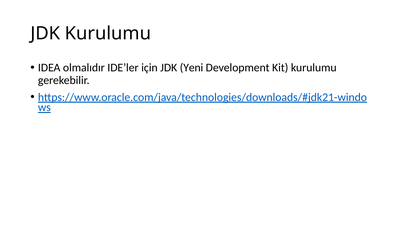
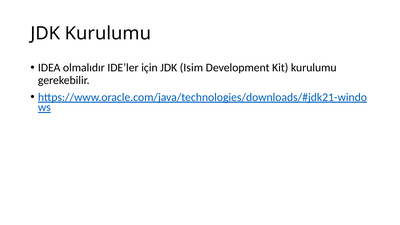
Yeni: Yeni -> Isim
